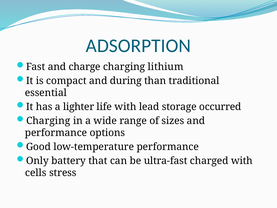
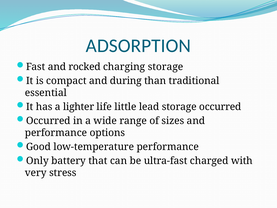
charge: charge -> rocked
charging lithium: lithium -> storage
life with: with -> little
Charging at (48, 121): Charging -> Occurred
cells: cells -> very
